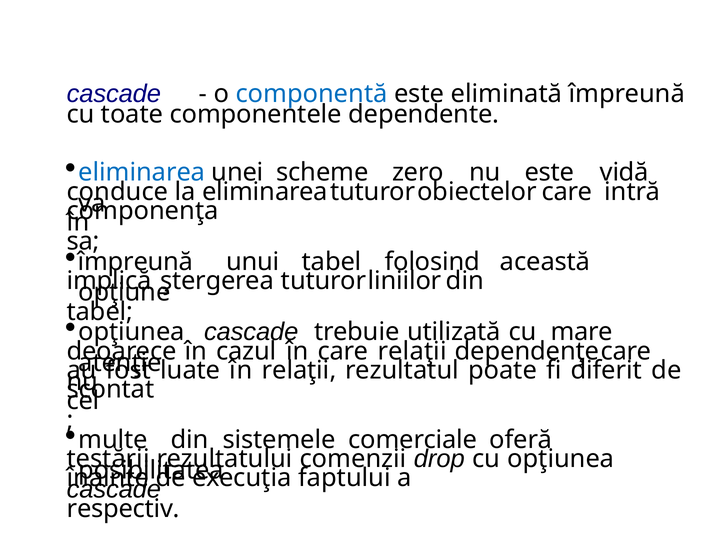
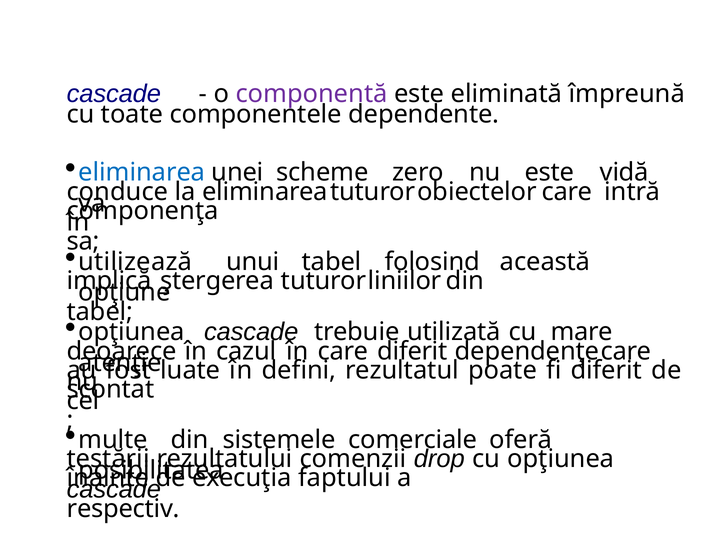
componentă colour: blue -> purple
împreună at (136, 262): împreună -> utilizează
care relaţii: relaţii -> diferit
în relaţii: relaţii -> defini
